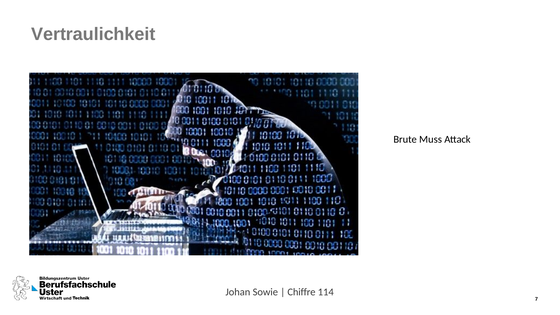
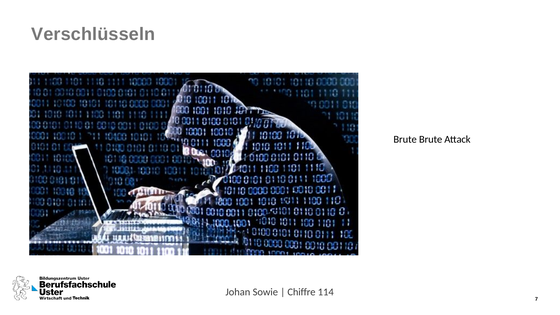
Vertraulichkeit: Vertraulichkeit -> Verschlüsseln
Brute Muss: Muss -> Brute
